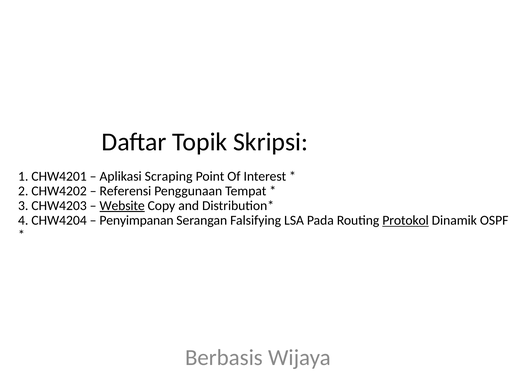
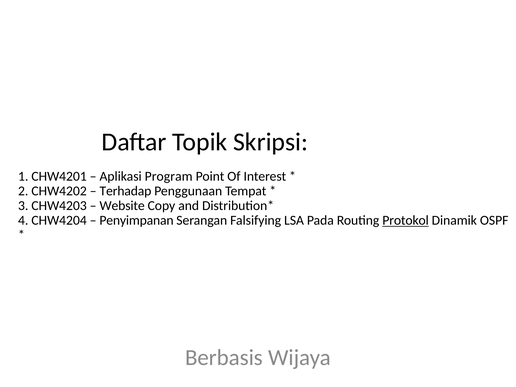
Scraping: Scraping -> Program
Referensi: Referensi -> Terhadap
Website underline: present -> none
